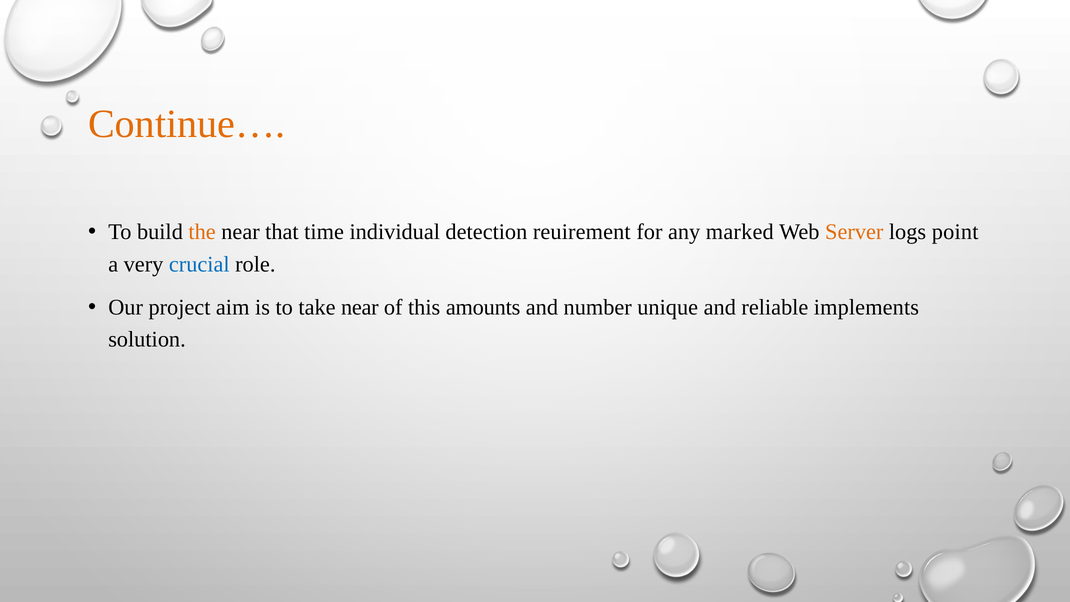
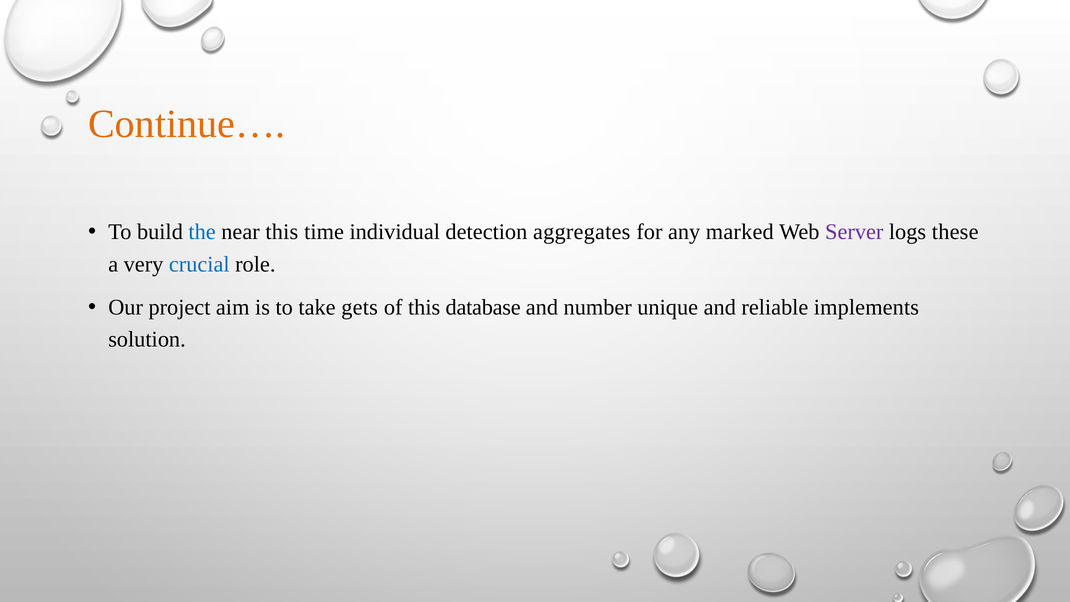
the colour: orange -> blue
near that: that -> this
reuirement: reuirement -> aggregates
Server colour: orange -> purple
point: point -> these
take near: near -> gets
amounts: amounts -> database
